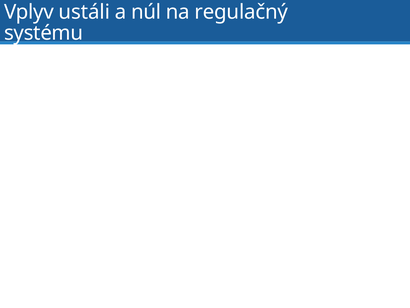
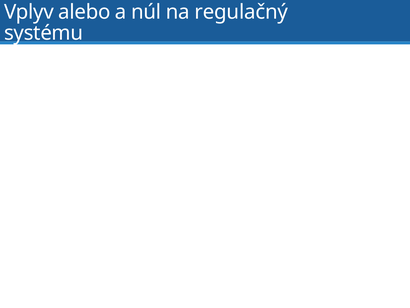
ustáli: ustáli -> alebo
